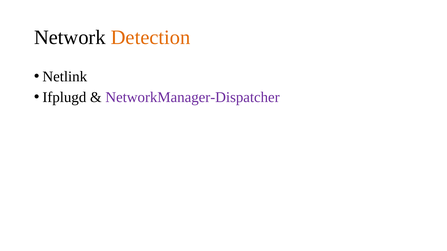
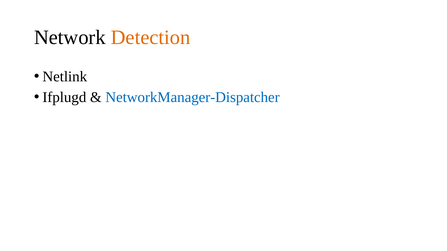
NetworkManager-Dispatcher colour: purple -> blue
